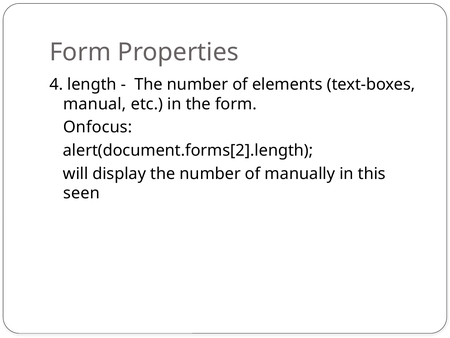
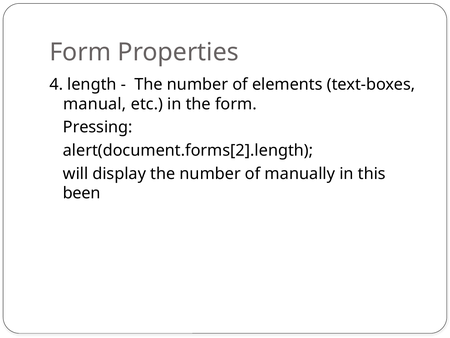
Onfocus: Onfocus -> Pressing
seen: seen -> been
